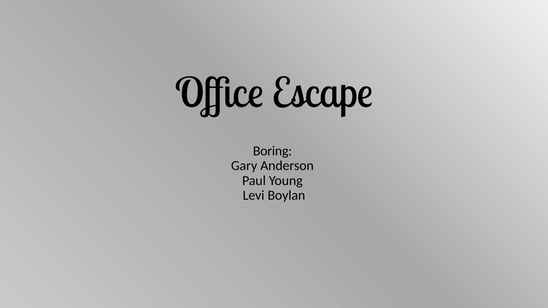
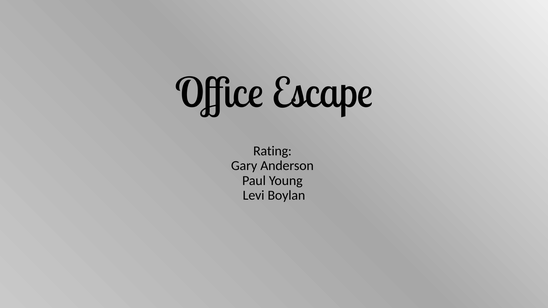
Boring: Boring -> Rating
